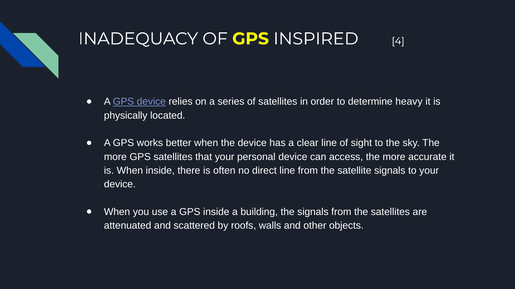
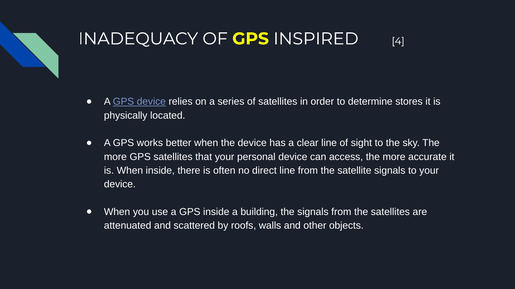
heavy: heavy -> stores
